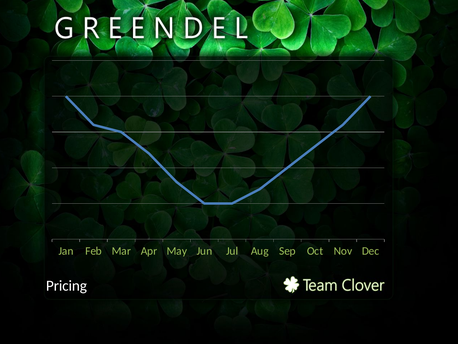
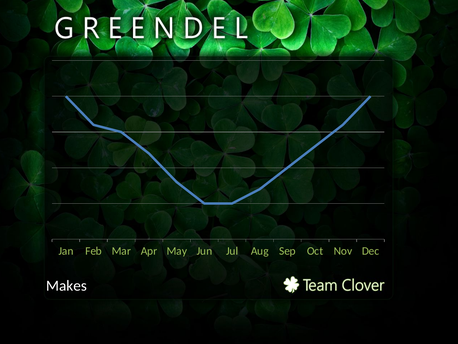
Pricing: Pricing -> Makes
